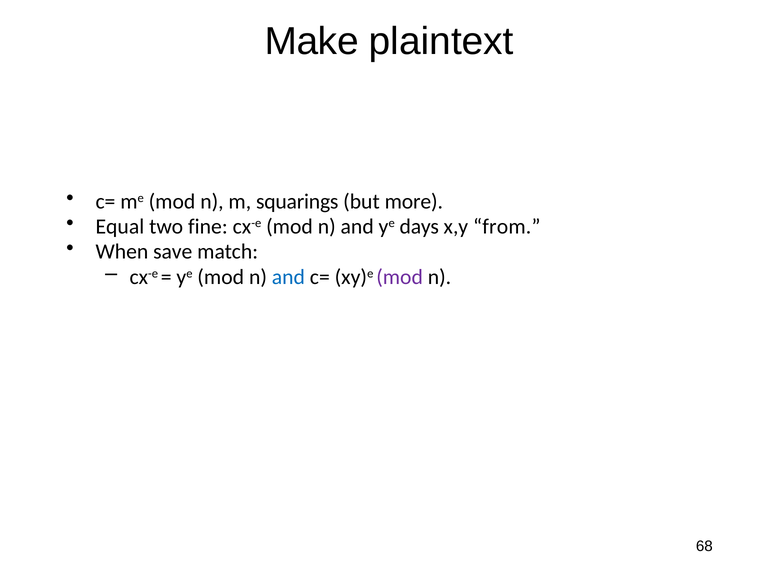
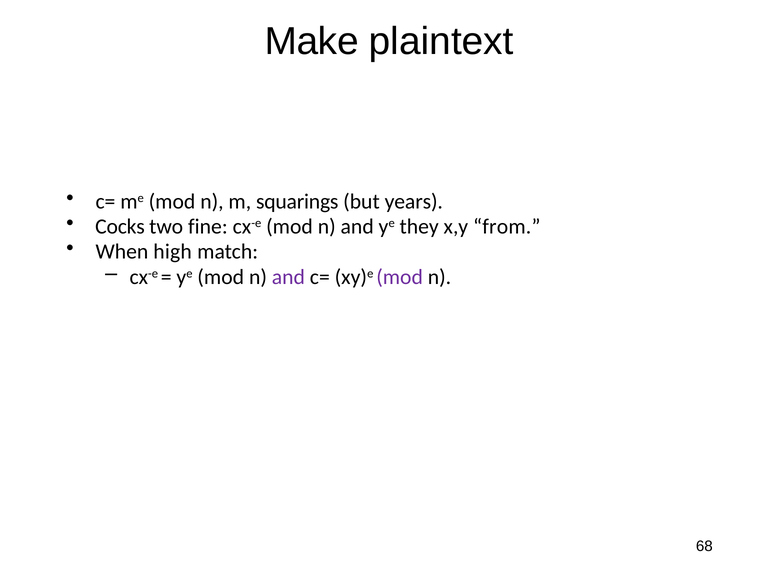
more: more -> years
Equal: Equal -> Cocks
days: days -> they
save: save -> high
and at (288, 277) colour: blue -> purple
